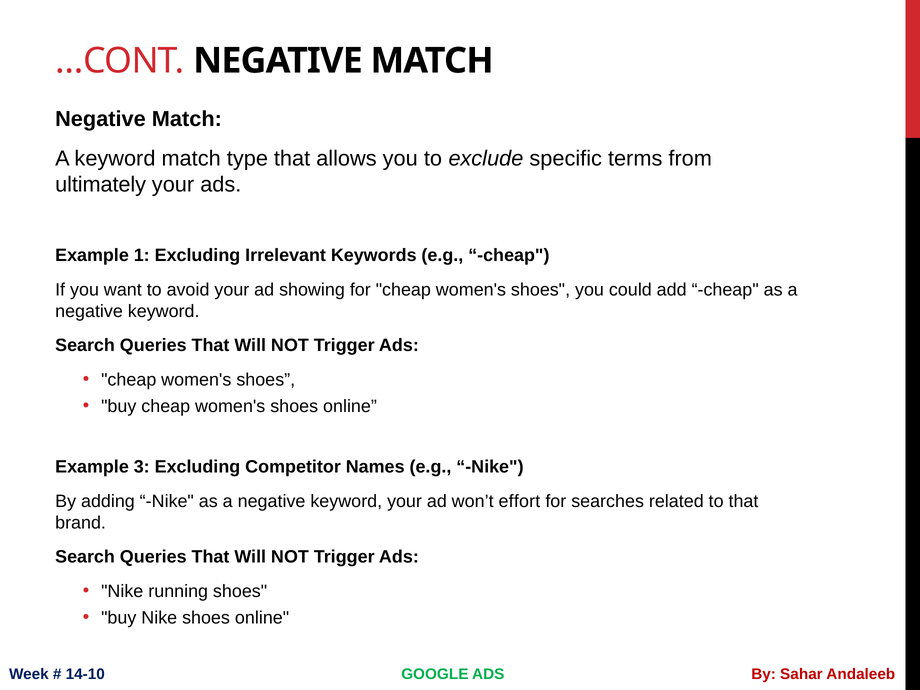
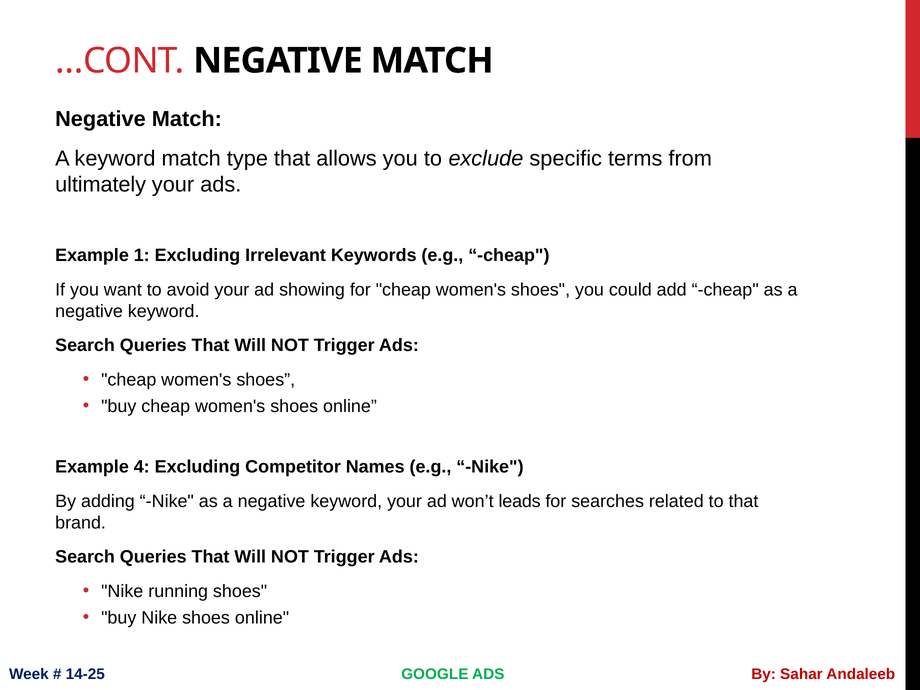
3: 3 -> 4
effort: effort -> leads
14-10: 14-10 -> 14-25
